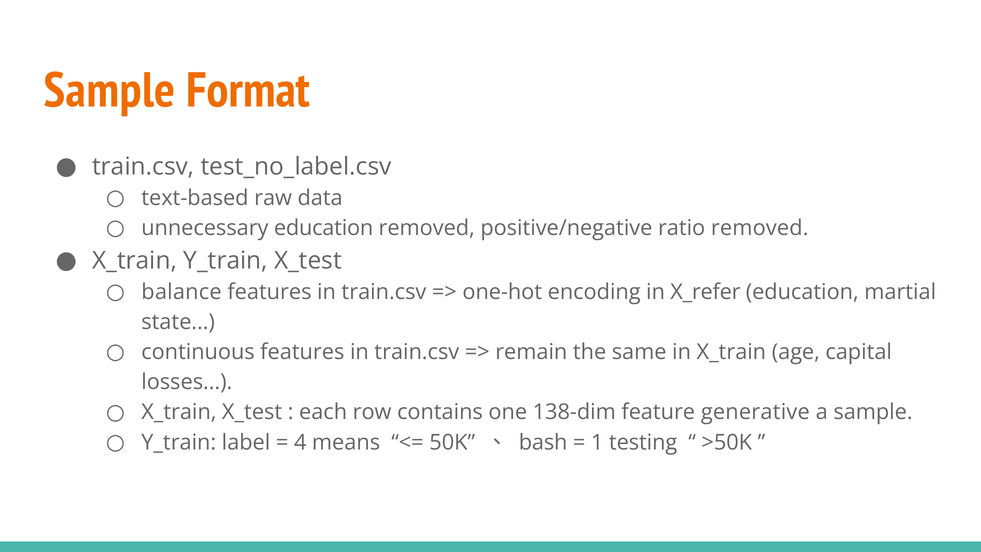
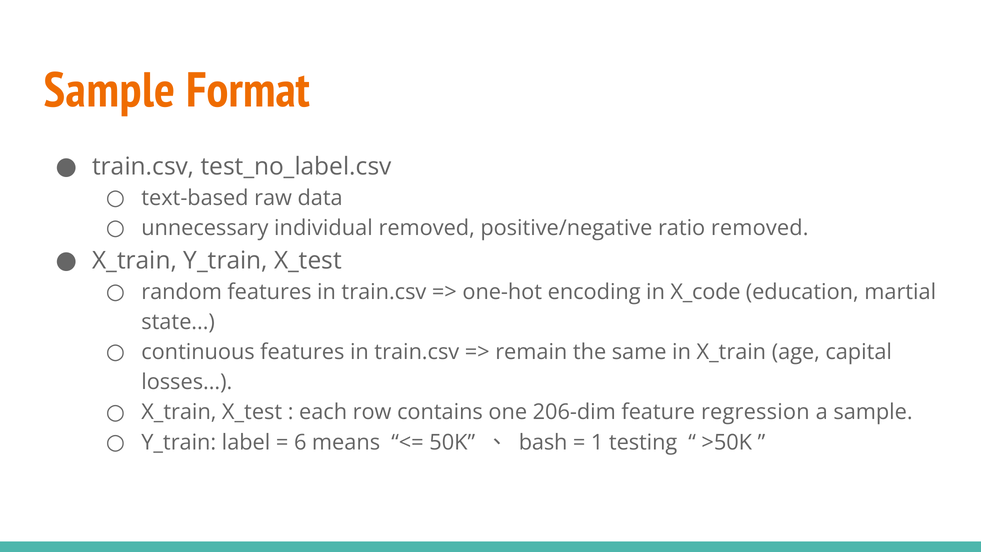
unnecessary education: education -> individual
balance: balance -> random
X_refer: X_refer -> X_code
138-dim: 138-dim -> 206-dim
generative: generative -> regression
4: 4 -> 6
